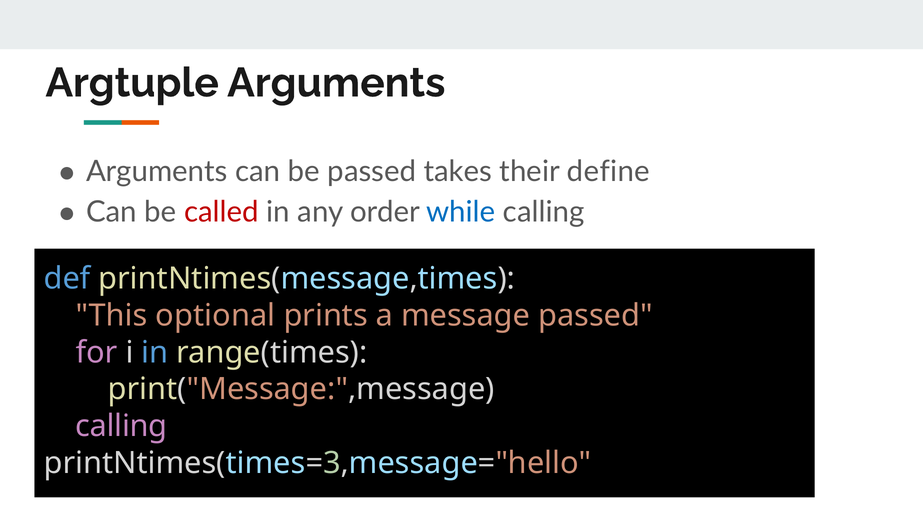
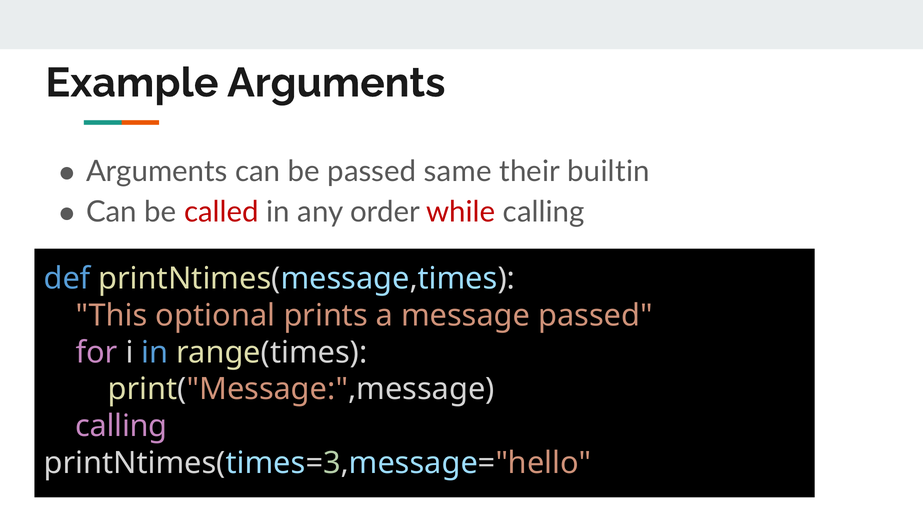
Argtuple: Argtuple -> Example
takes: takes -> same
define: define -> builtin
while colour: blue -> red
